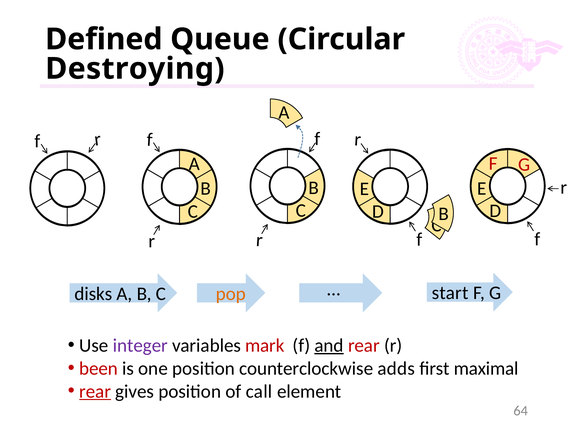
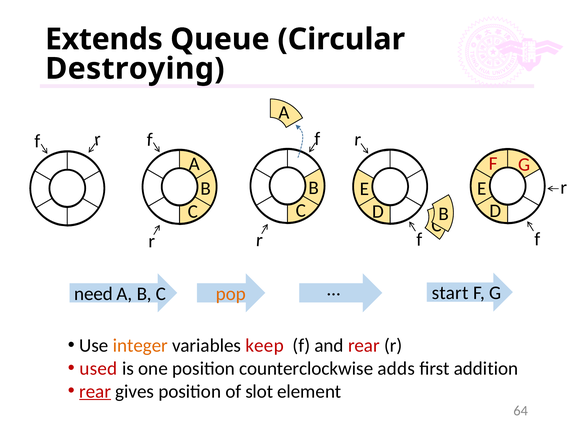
Defined: Defined -> Extends
disks: disks -> need
integer colour: purple -> orange
mark: mark -> keep
and underline: present -> none
been: been -> used
maximal: maximal -> addition
call: call -> slot
